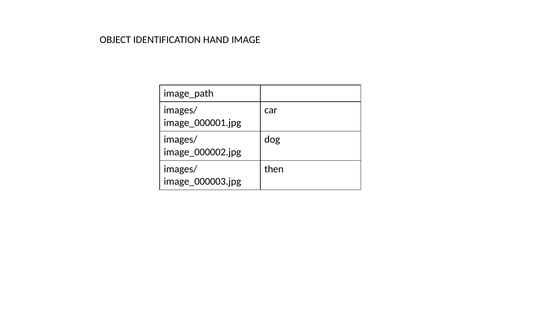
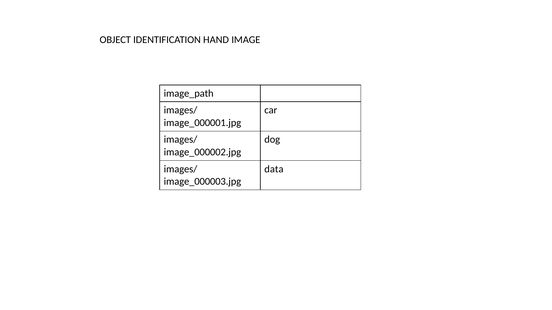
then: then -> data
